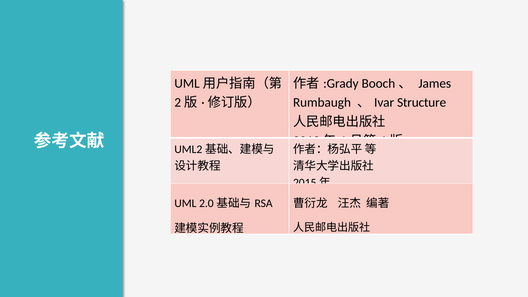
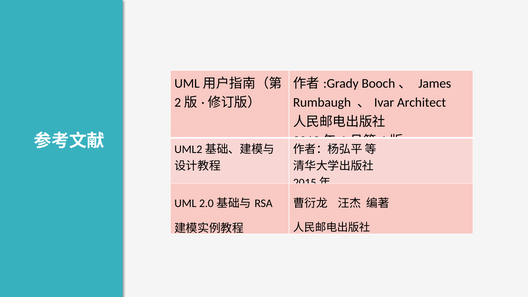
Structure: Structure -> Architect
